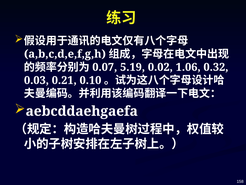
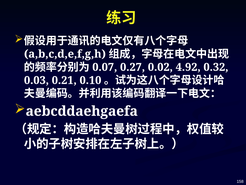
5.19: 5.19 -> 0.27
1.06: 1.06 -> 4.92
